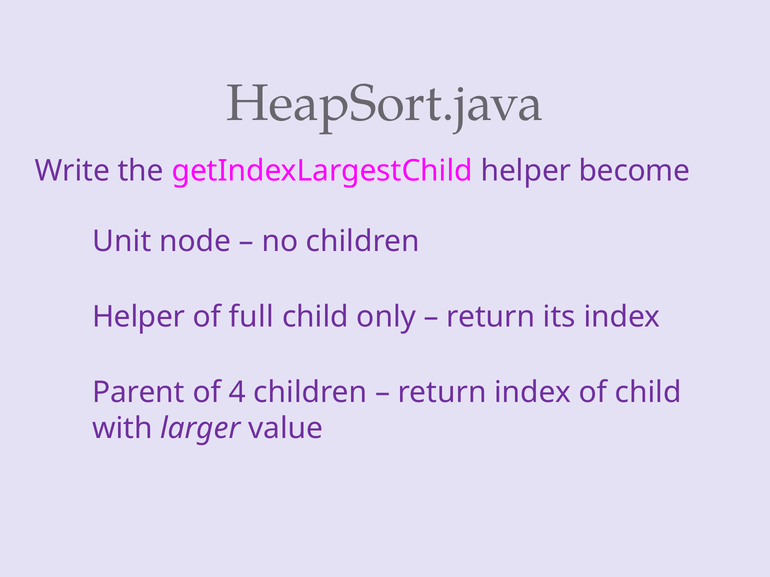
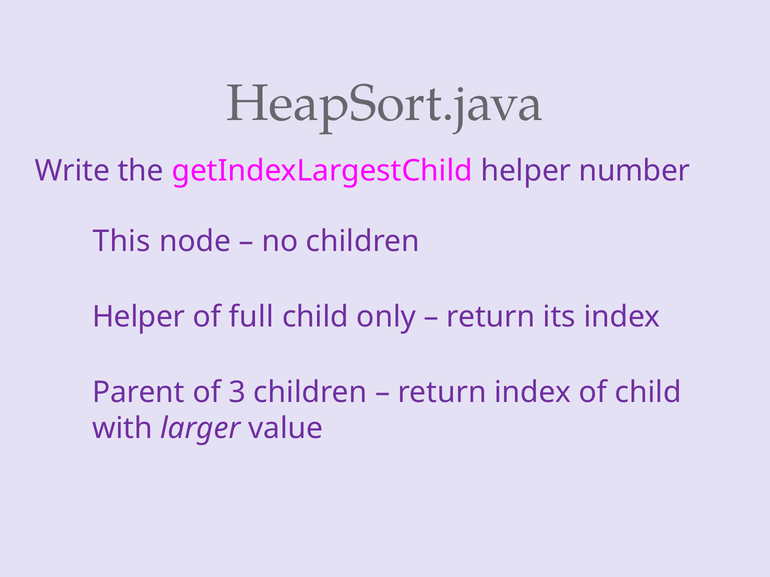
become: become -> number
Unit: Unit -> This
4: 4 -> 3
